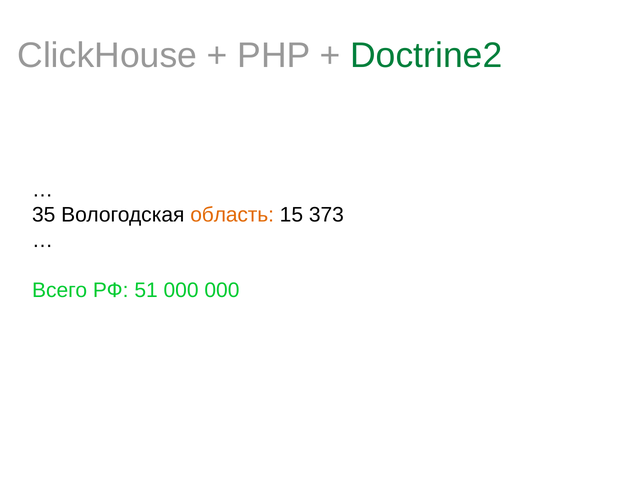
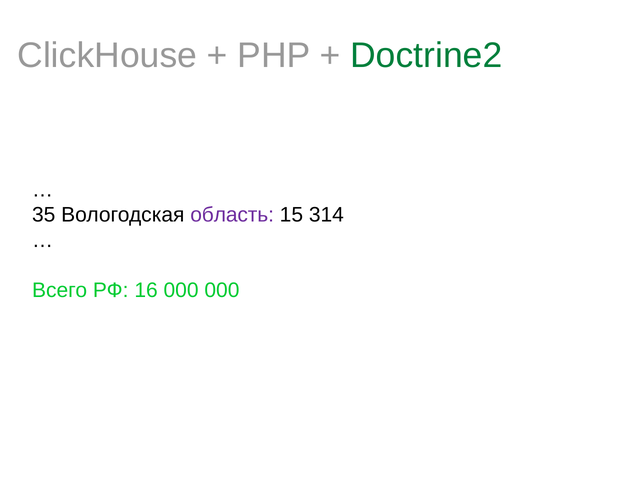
область colour: orange -> purple
373: 373 -> 314
51: 51 -> 16
